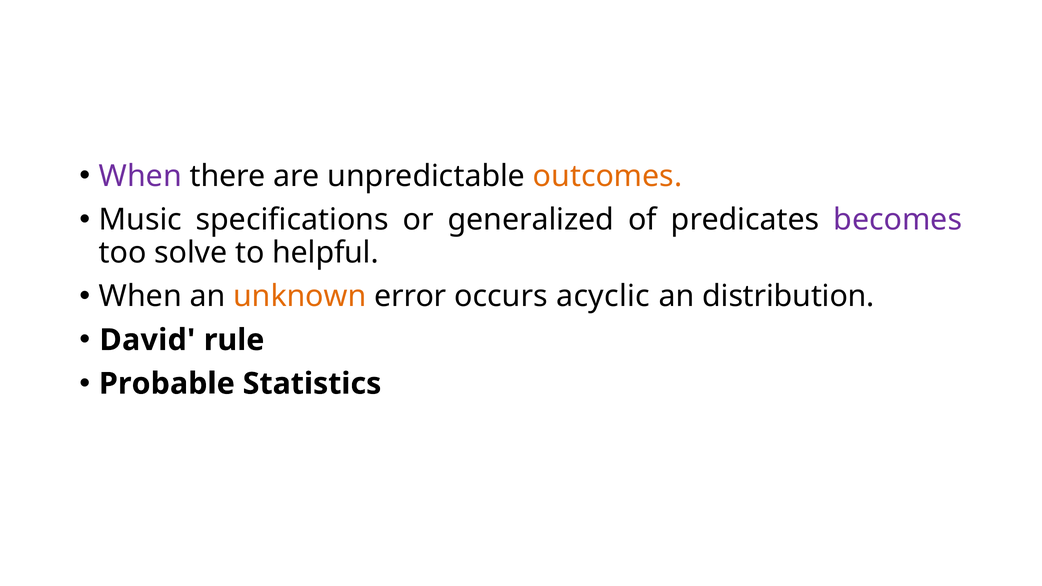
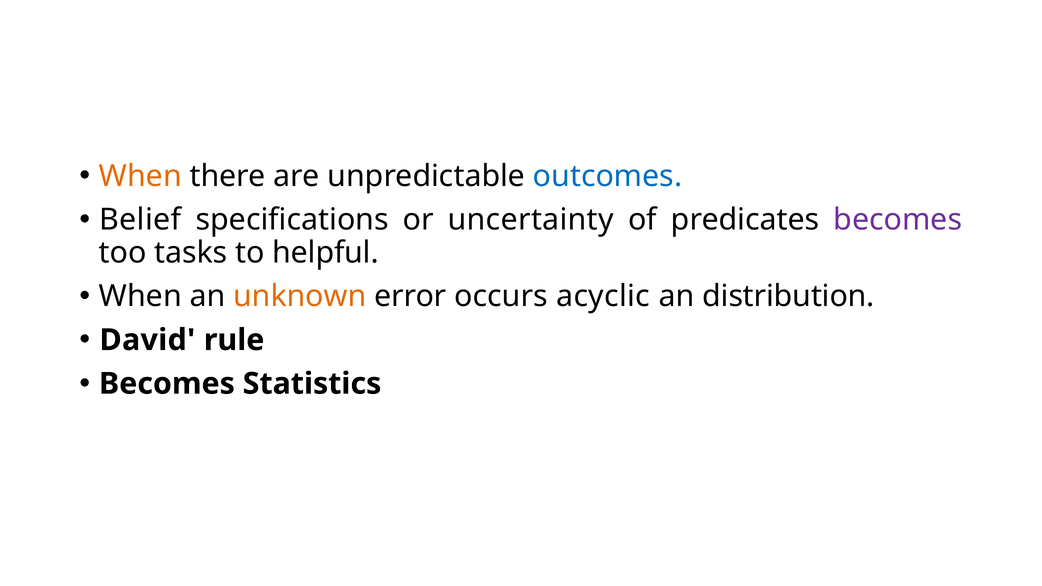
When at (140, 176) colour: purple -> orange
outcomes colour: orange -> blue
Music: Music -> Belief
generalized: generalized -> uncertainty
solve: solve -> tasks
Probable at (167, 384): Probable -> Becomes
